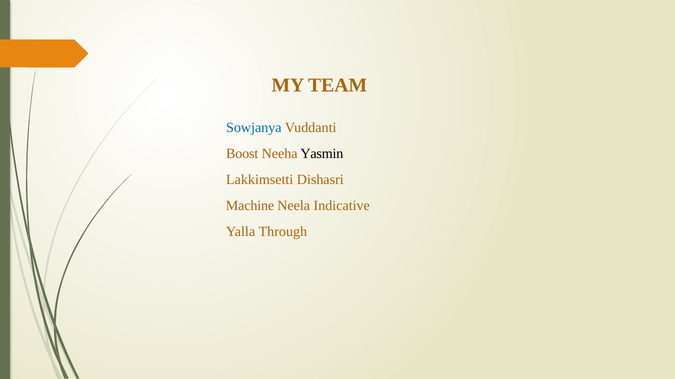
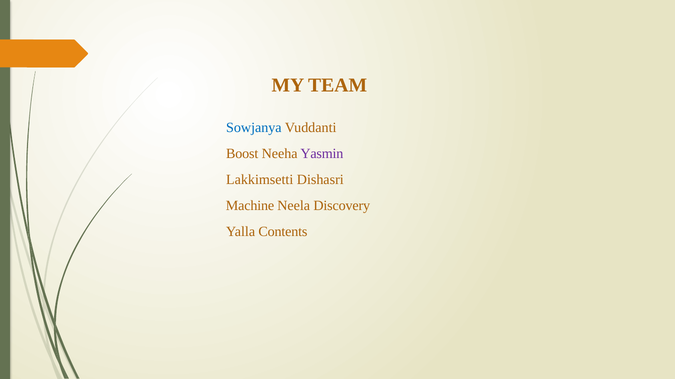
Yasmin colour: black -> purple
Indicative: Indicative -> Discovery
Through: Through -> Contents
